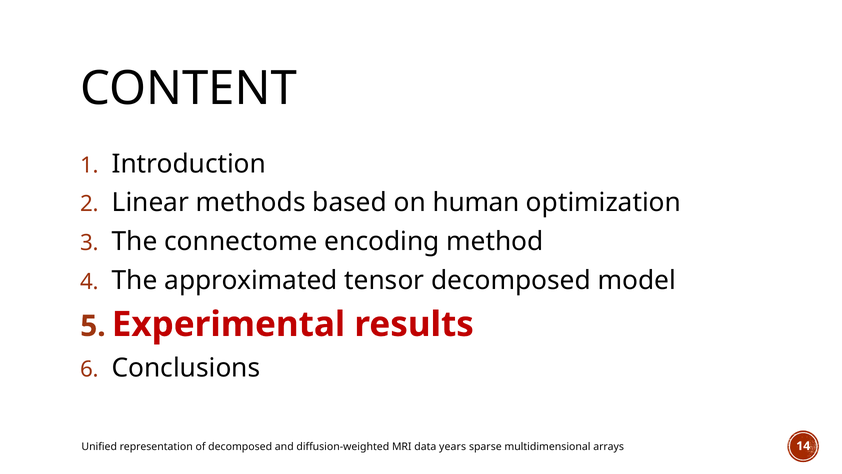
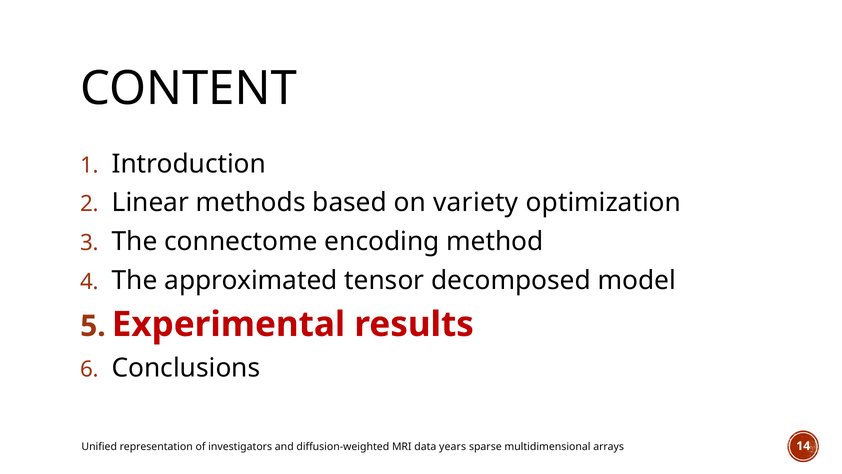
human: human -> variety
of decomposed: decomposed -> investigators
